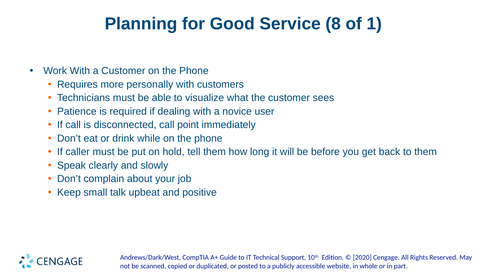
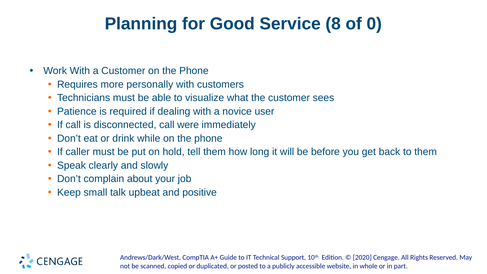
1: 1 -> 0
point: point -> were
